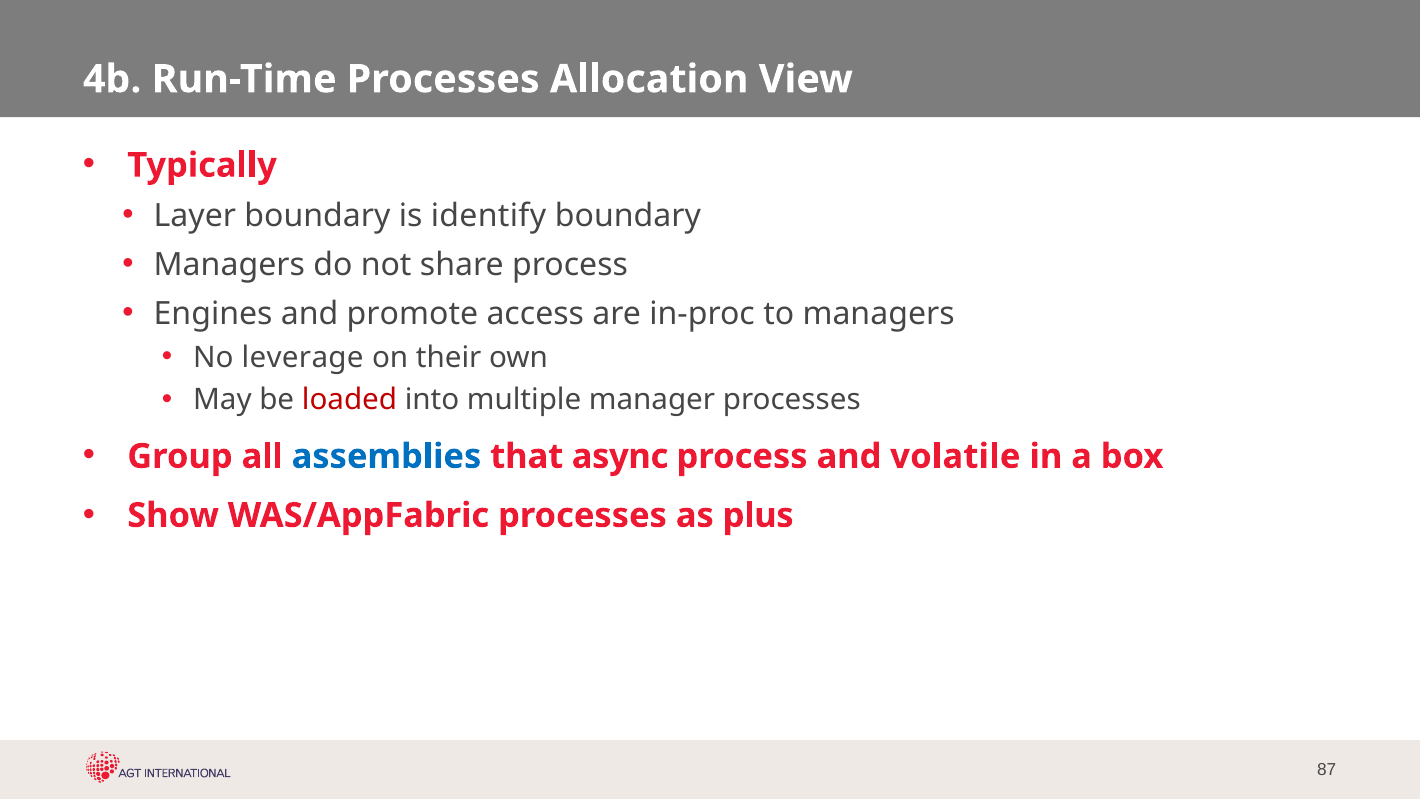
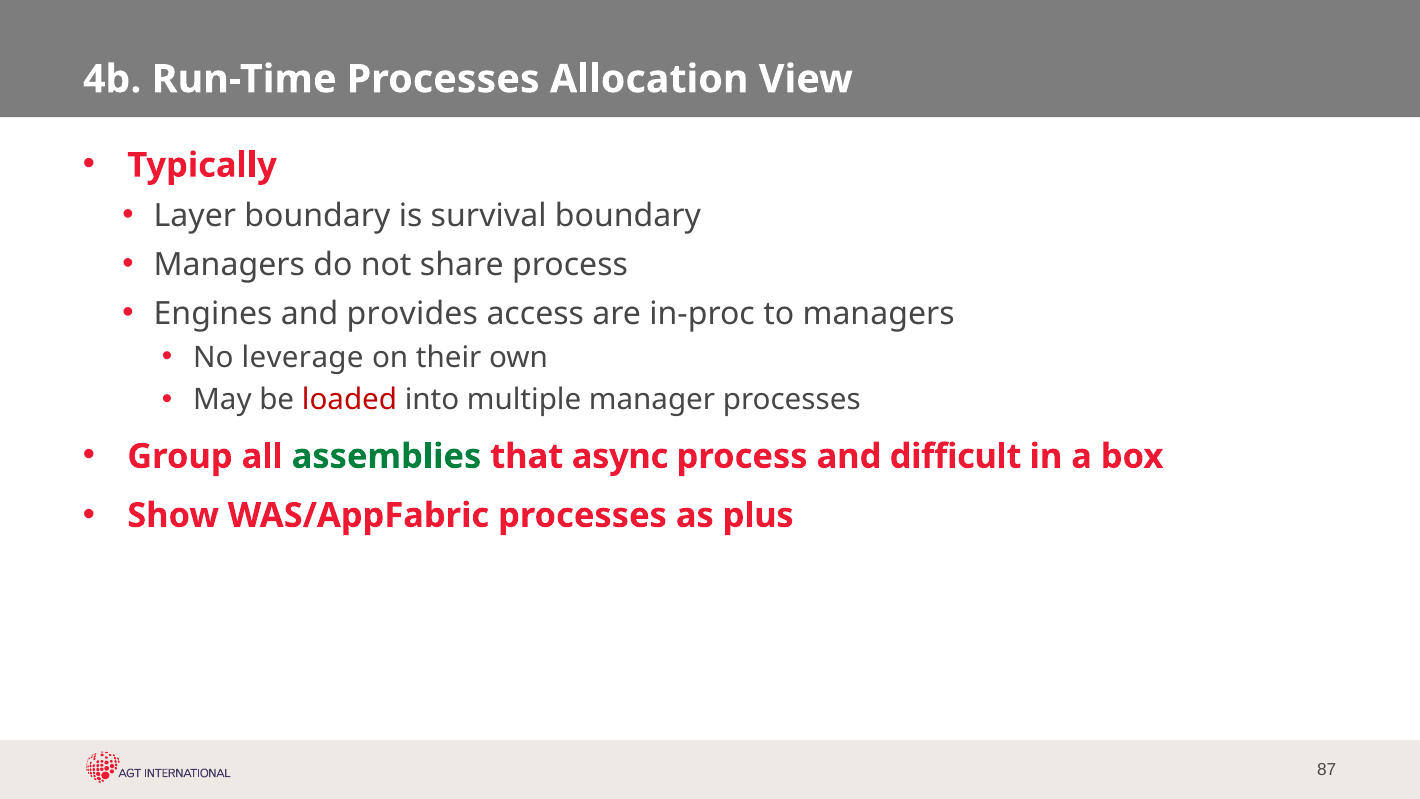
identify: identify -> survival
promote: promote -> provides
assemblies colour: blue -> green
volatile: volatile -> difficult
